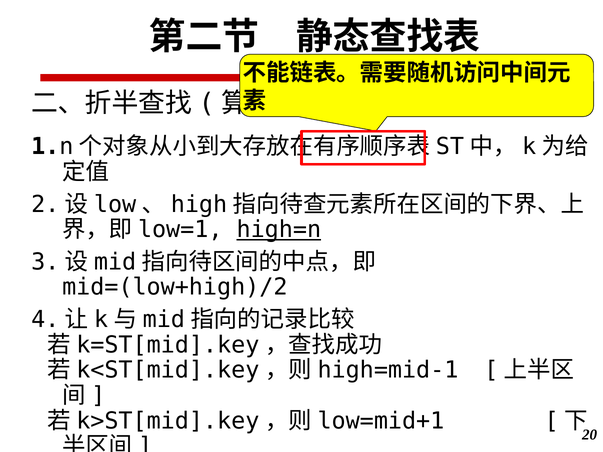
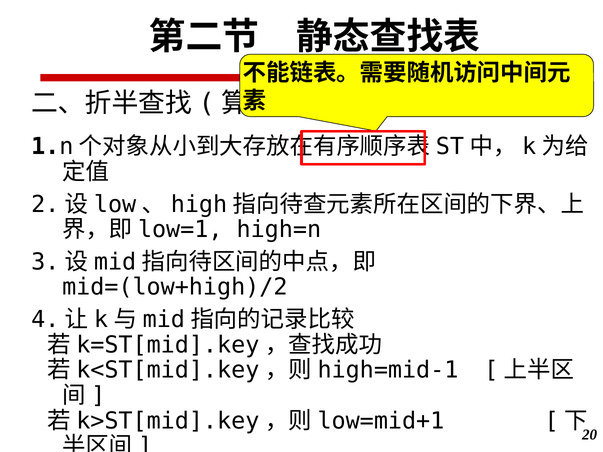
high=n underline: present -> none
